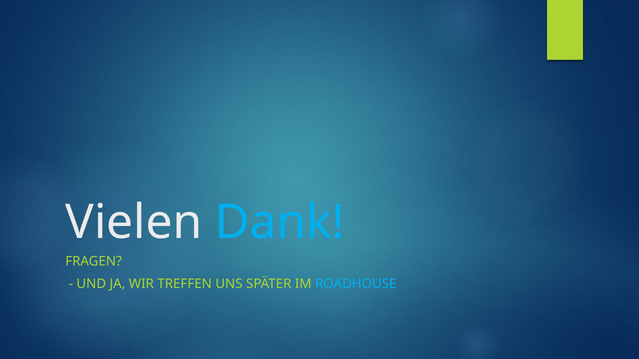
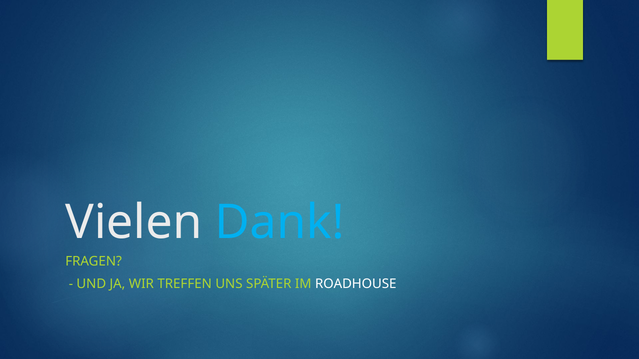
ROADHOUSE colour: light blue -> white
